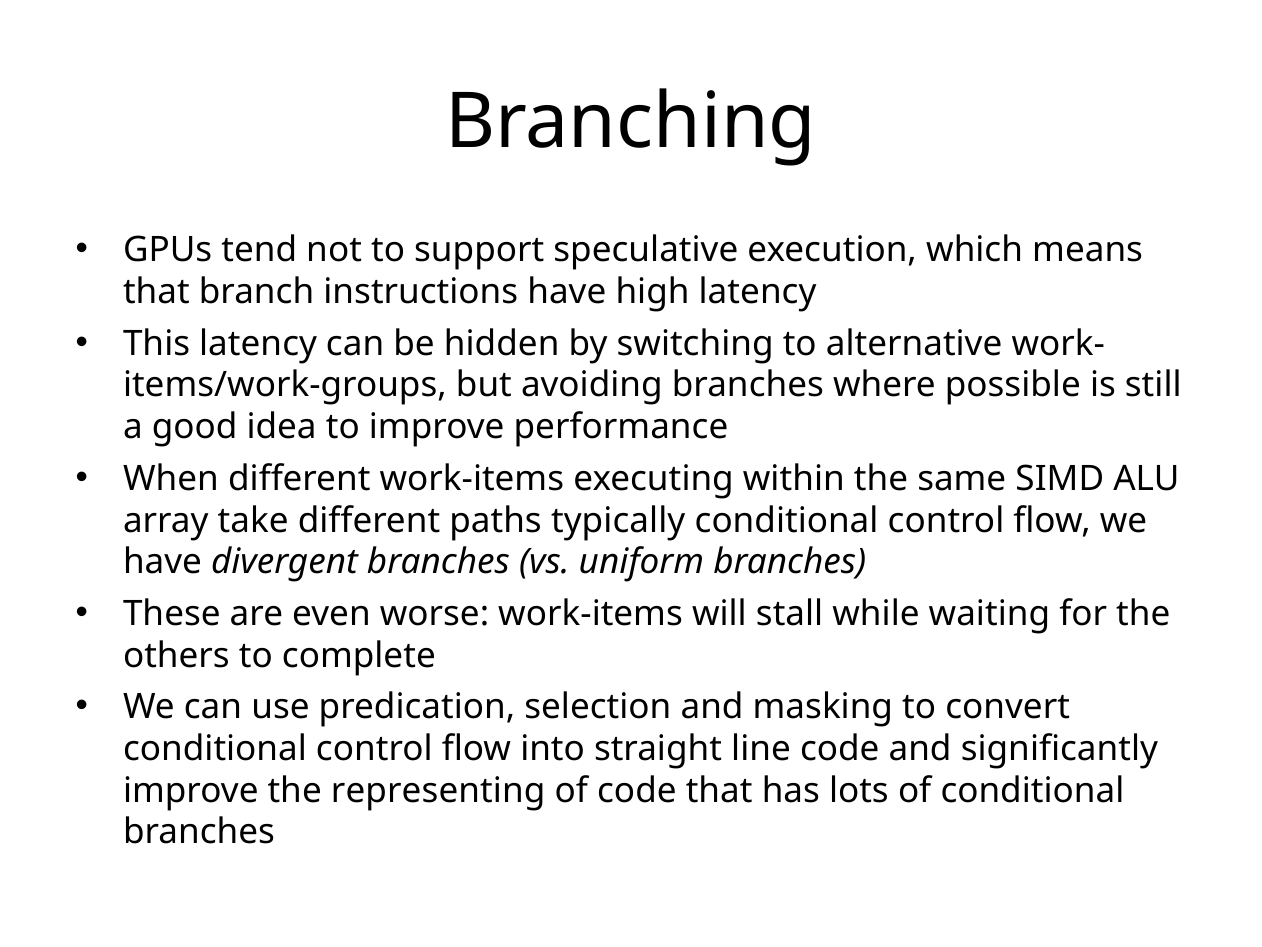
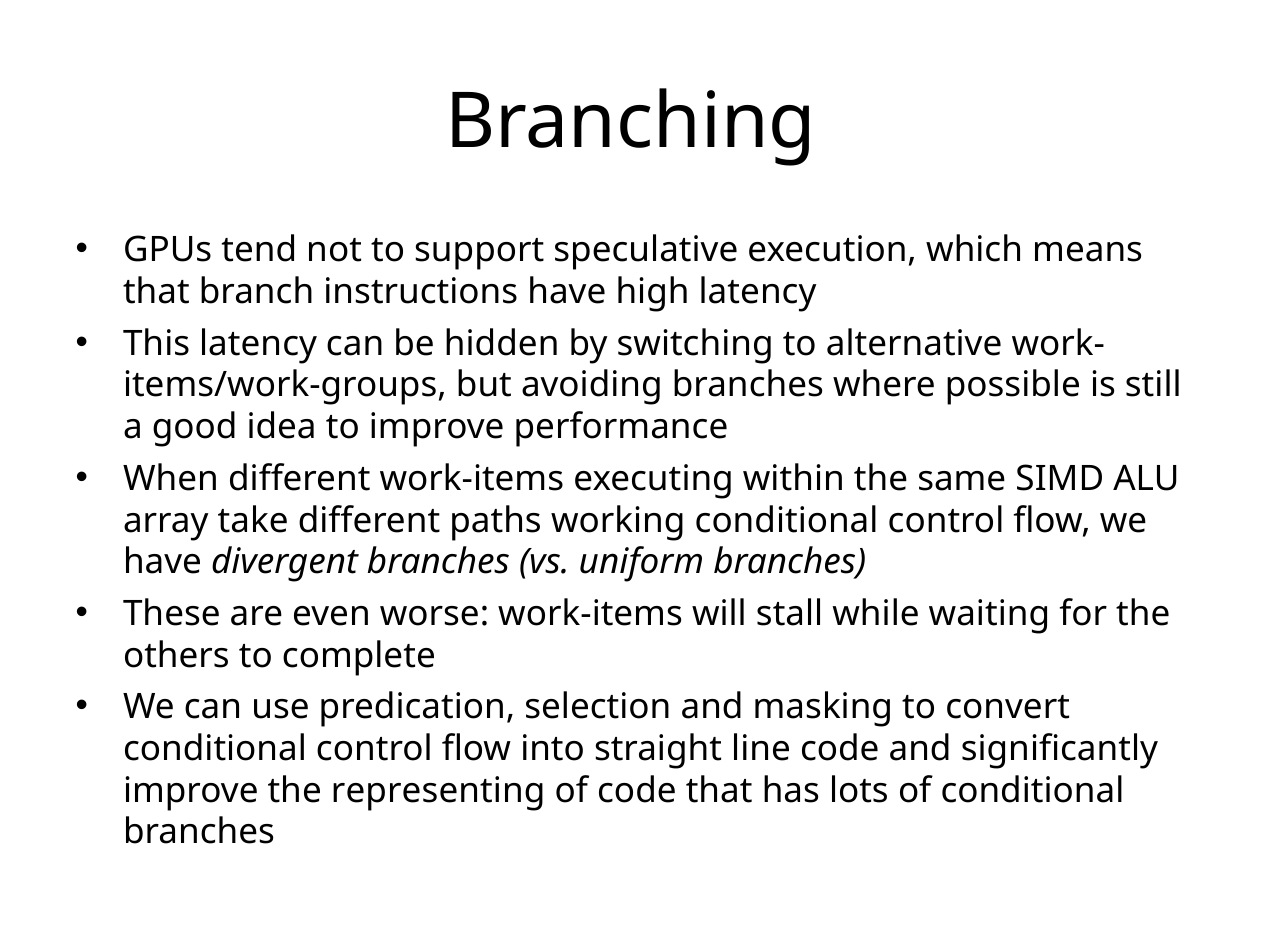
typically: typically -> working
